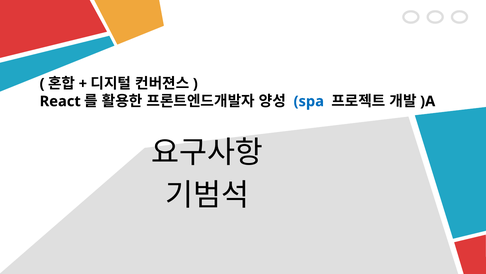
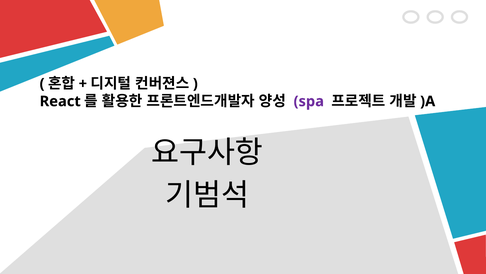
spa colour: blue -> purple
